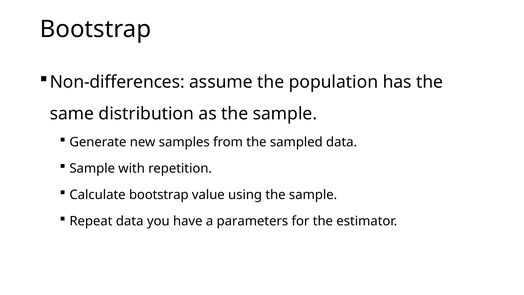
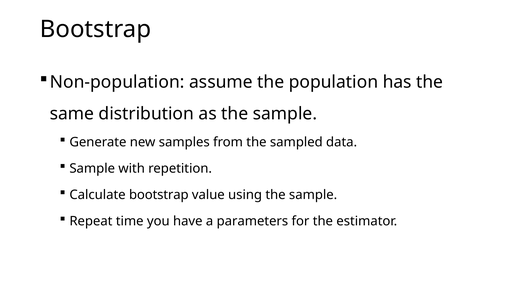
Non-differences: Non-differences -> Non-population
Repeat data: data -> time
